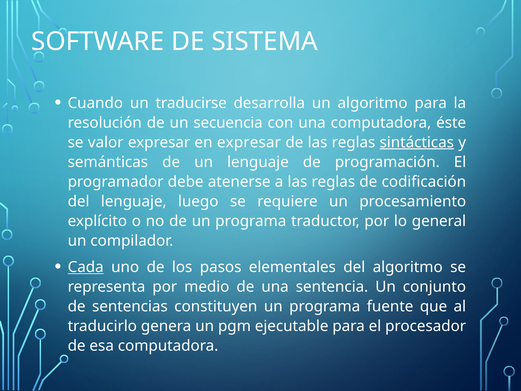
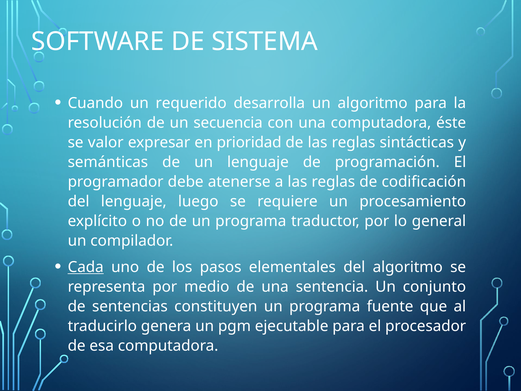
traducirse: traducirse -> requerido
en expresar: expresar -> prioridad
sintácticas underline: present -> none
